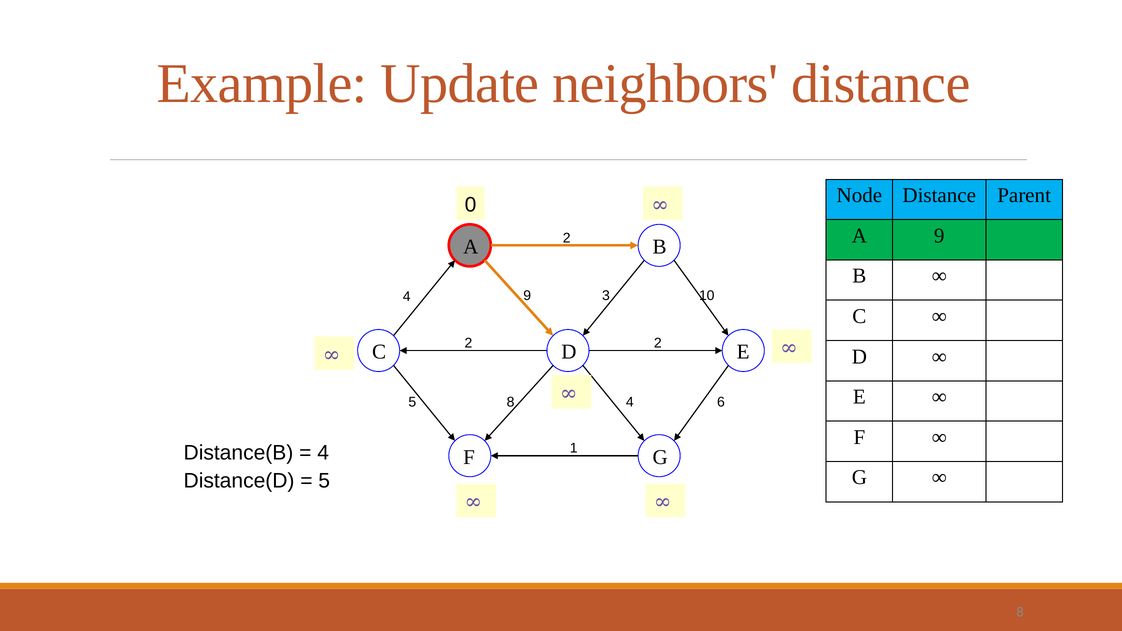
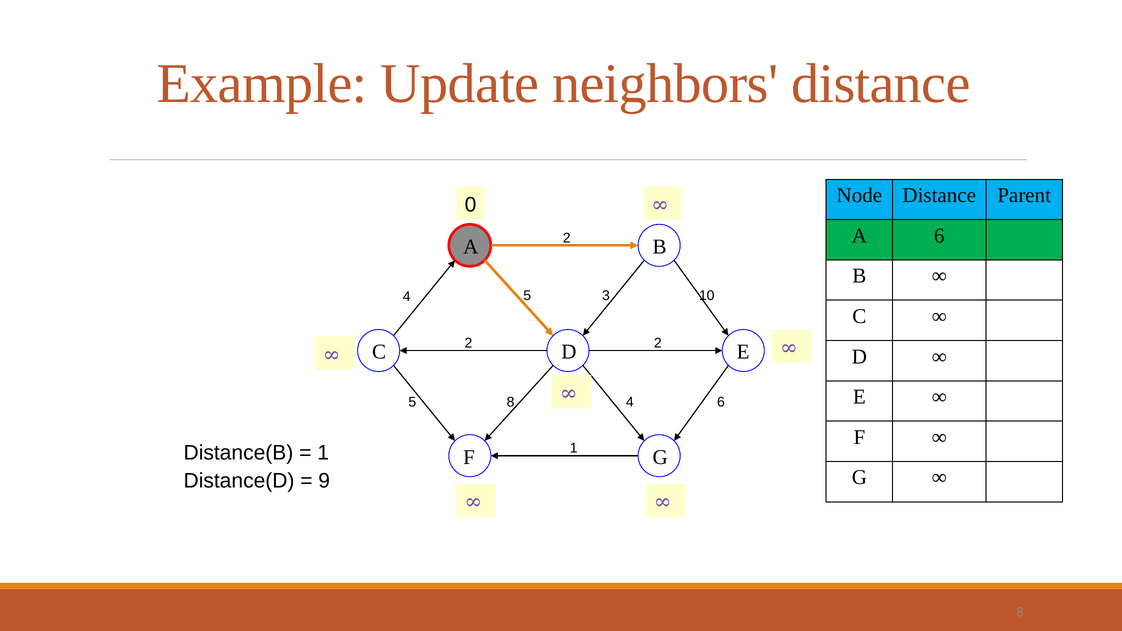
A 9: 9 -> 6
4 9: 9 -> 5
4 at (323, 453): 4 -> 1
5 at (324, 481): 5 -> 9
